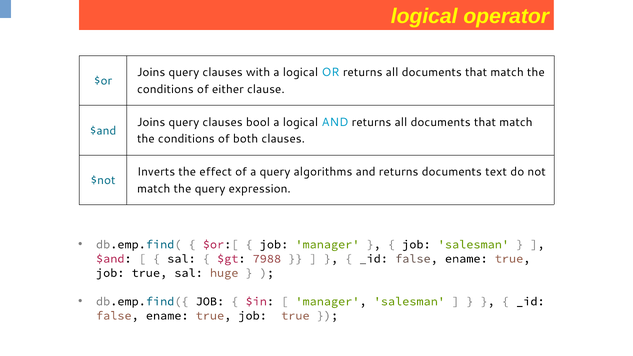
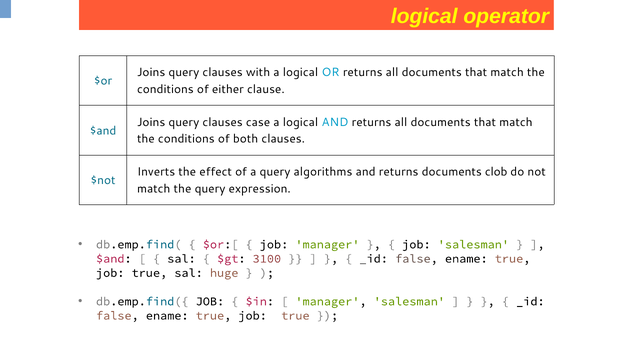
bool: bool -> case
text: text -> clob
7988: 7988 -> 3100
